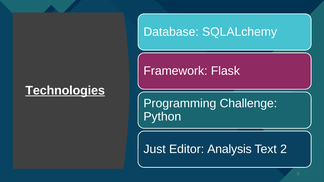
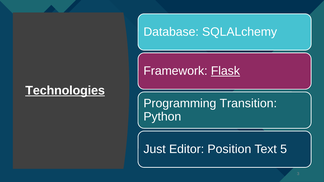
Flask underline: none -> present
Challenge: Challenge -> Transition
Analysis: Analysis -> Position
2: 2 -> 5
